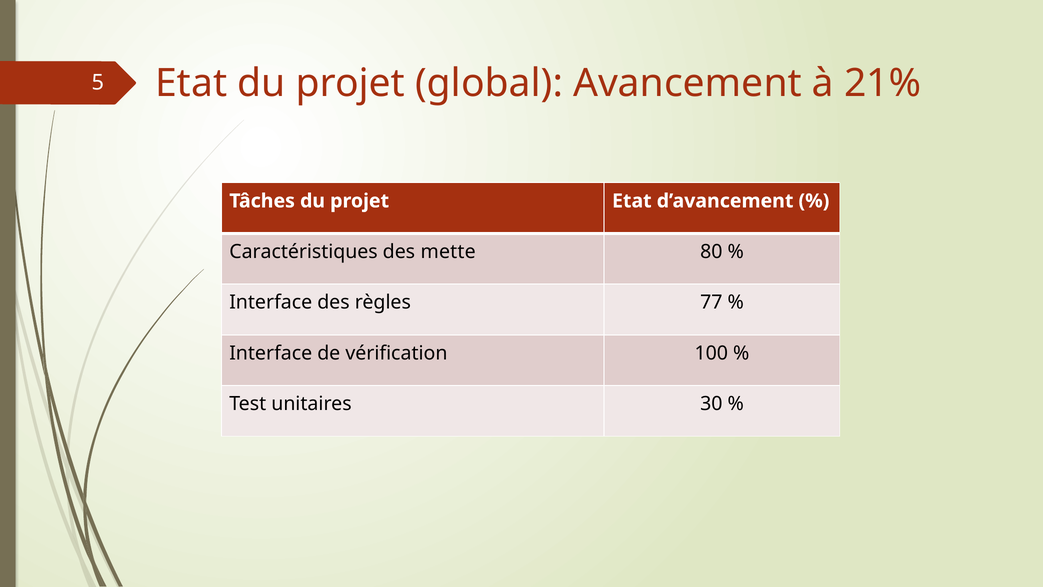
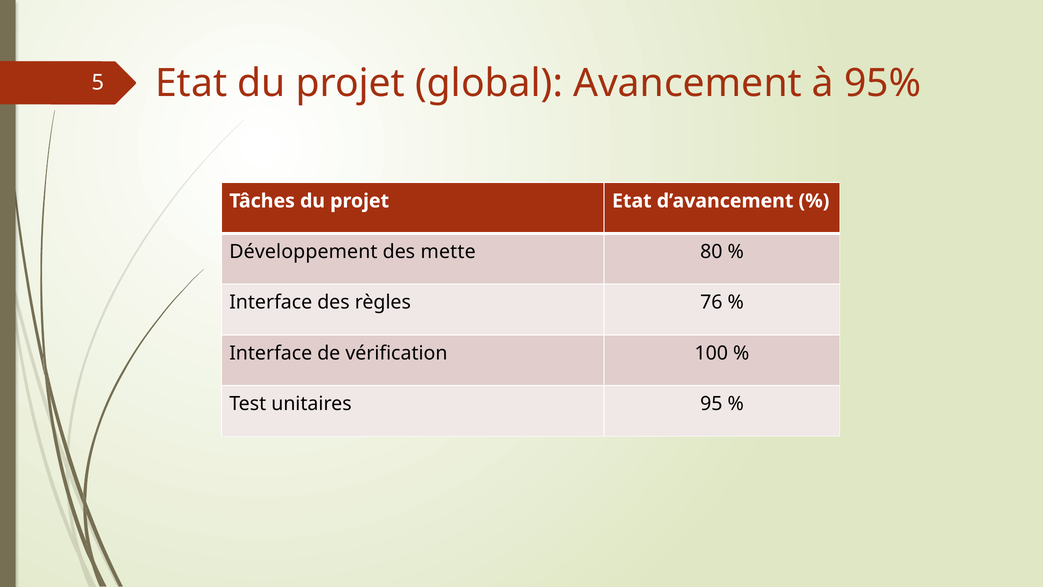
21%: 21% -> 95%
Caractéristiques: Caractéristiques -> Développement
77: 77 -> 76
30: 30 -> 95
